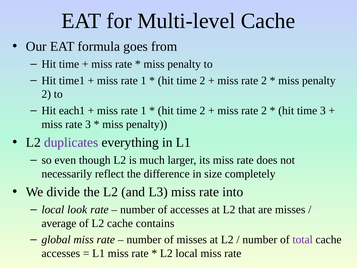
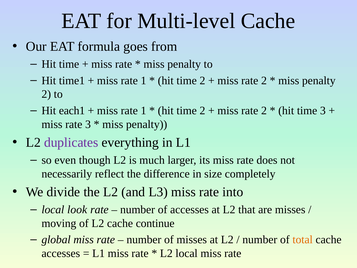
average: average -> moving
contains: contains -> continue
total colour: purple -> orange
